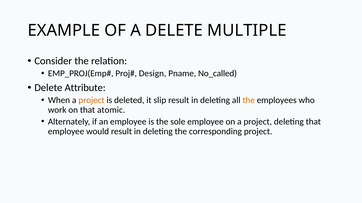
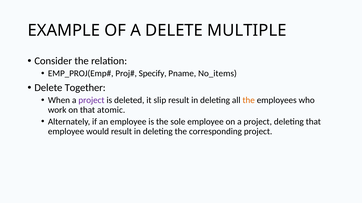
Design: Design -> Specify
No_called: No_called -> No_items
Attribute: Attribute -> Together
project at (91, 101) colour: orange -> purple
